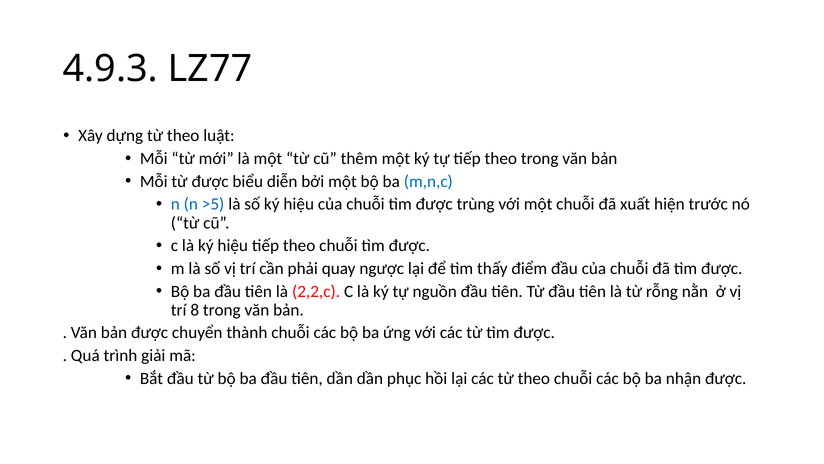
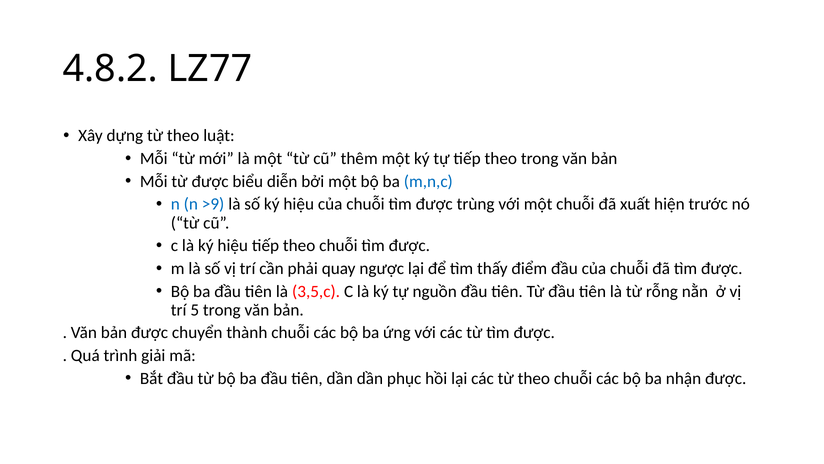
4.9.3: 4.9.3 -> 4.8.2
>5: >5 -> >9
2,2,c: 2,2,c -> 3,5,c
8: 8 -> 5
